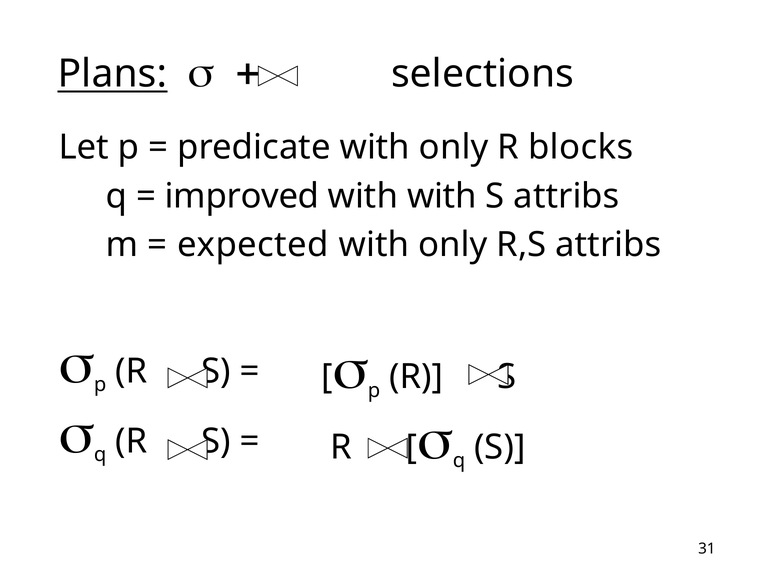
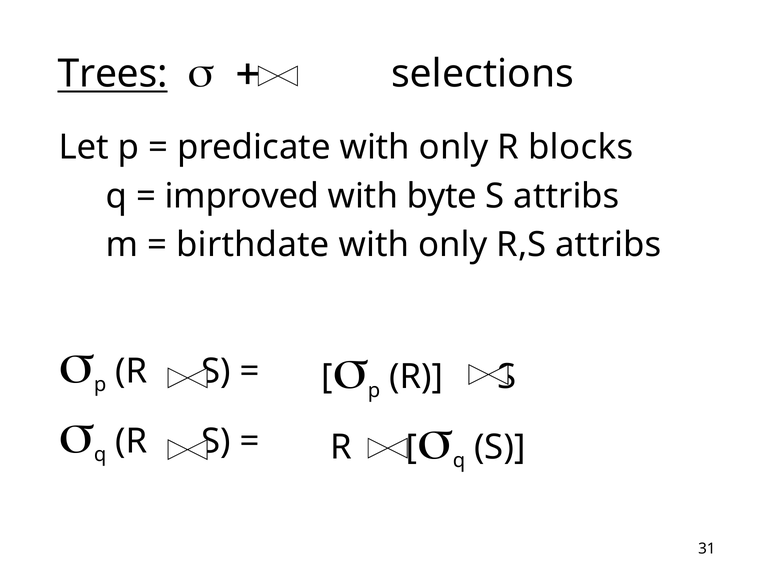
Plans: Plans -> Trees
with with: with -> byte
expected: expected -> birthdate
